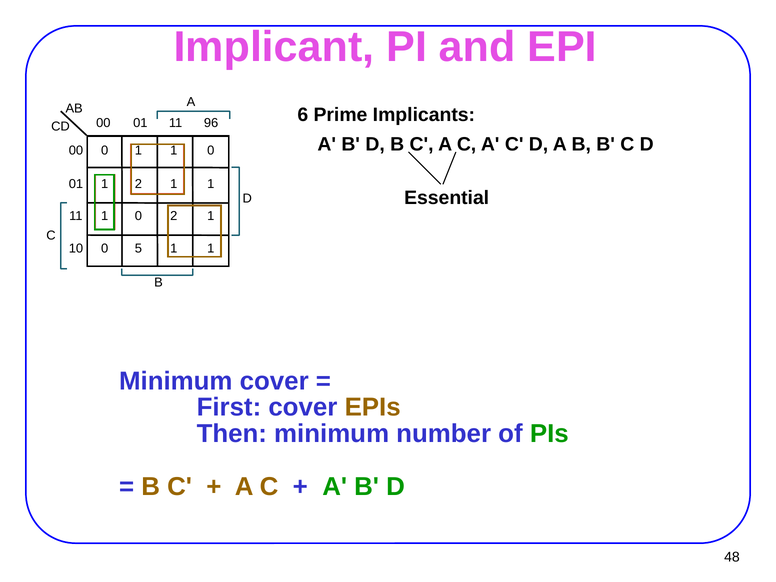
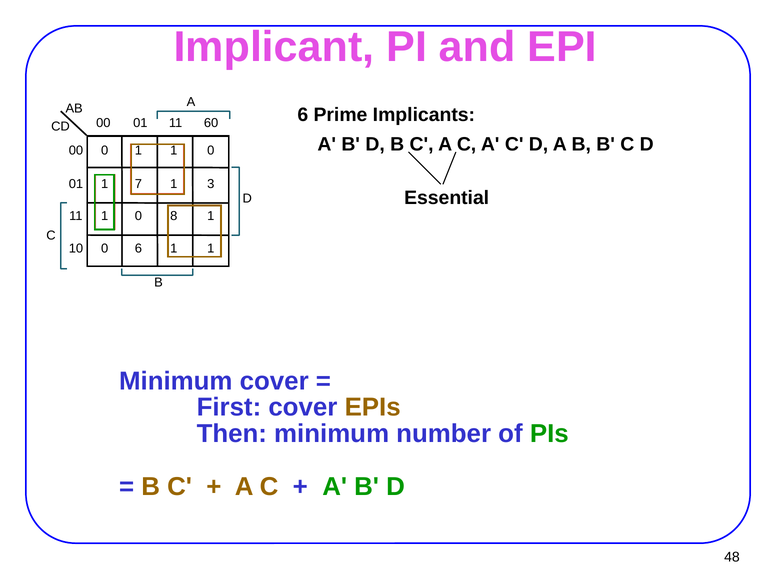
96: 96 -> 60
1 2: 2 -> 7
1 at (211, 184): 1 -> 3
0 2: 2 -> 8
0 5: 5 -> 6
